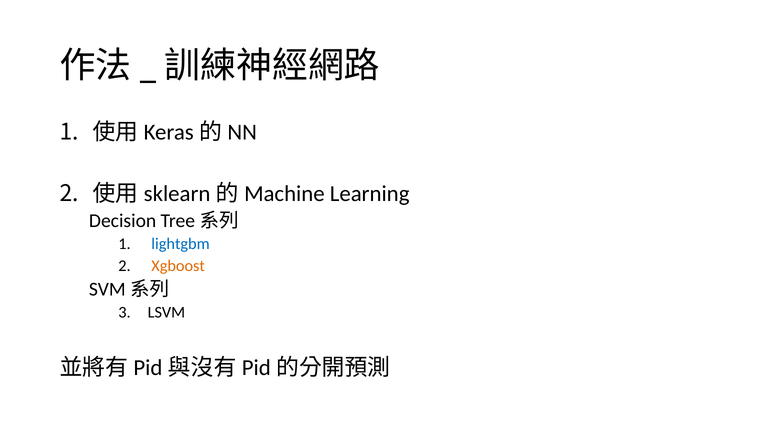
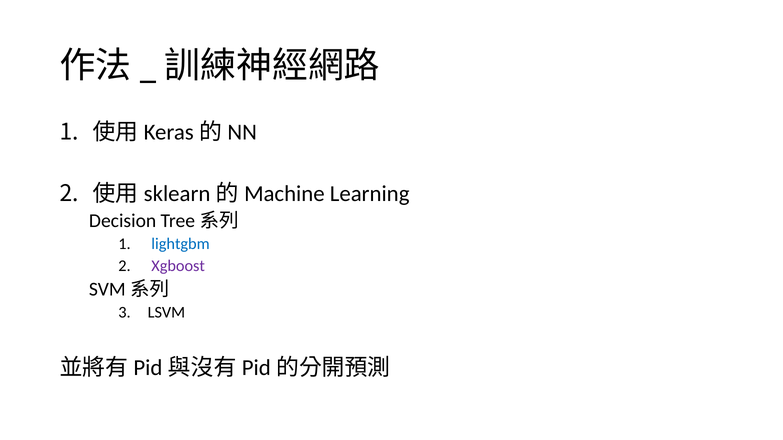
Xgboost colour: orange -> purple
